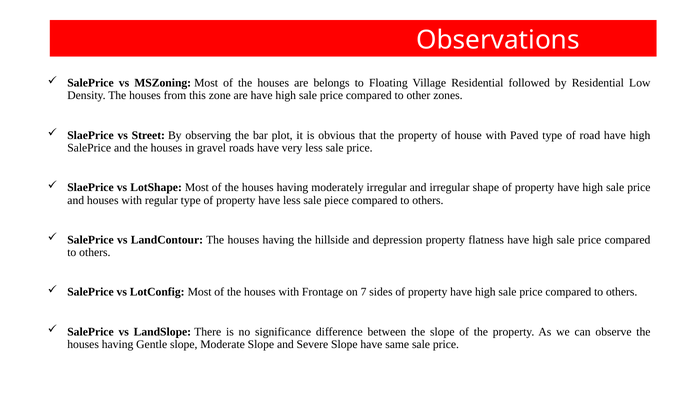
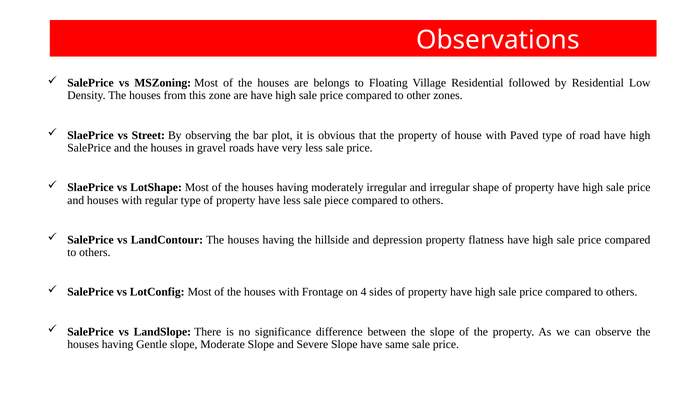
7: 7 -> 4
